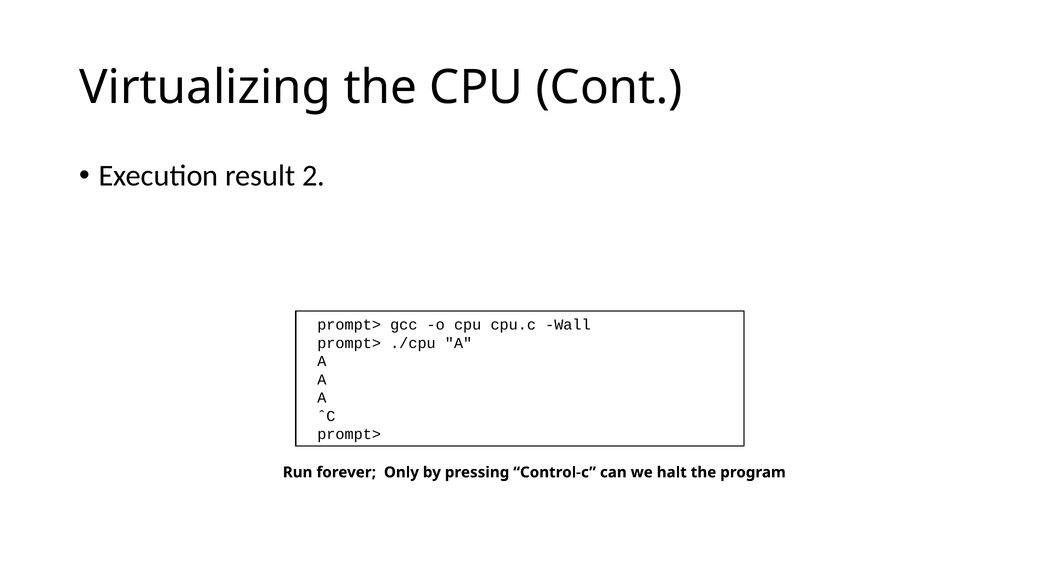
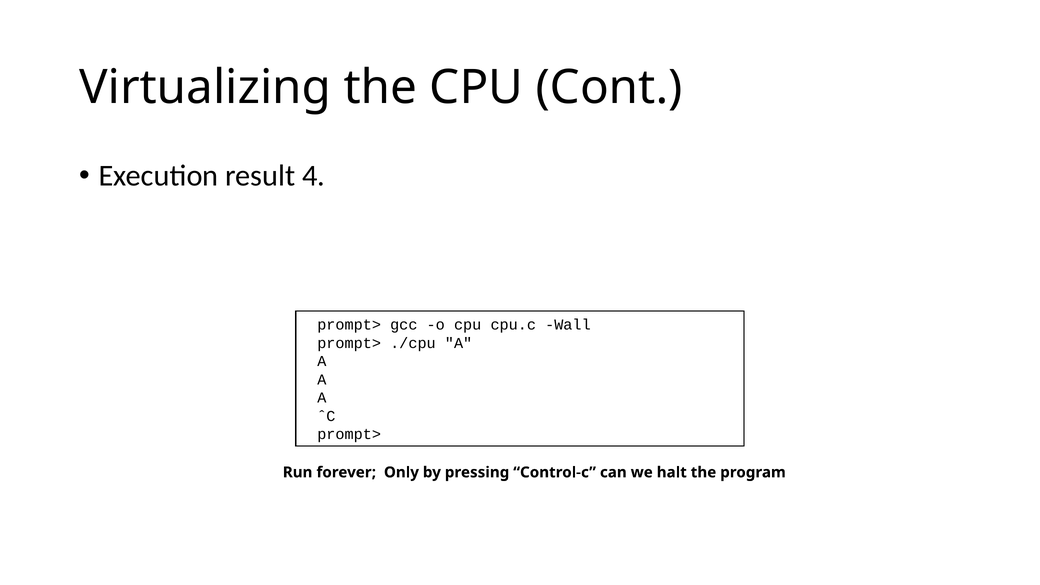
2: 2 -> 4
